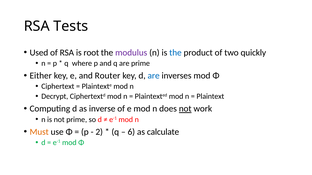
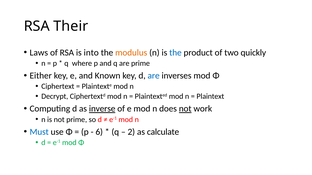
Tests: Tests -> Their
Used: Used -> Laws
root: root -> into
modulus colour: purple -> orange
Router: Router -> Known
inverse underline: none -> present
Must colour: orange -> blue
2: 2 -> 6
6: 6 -> 2
